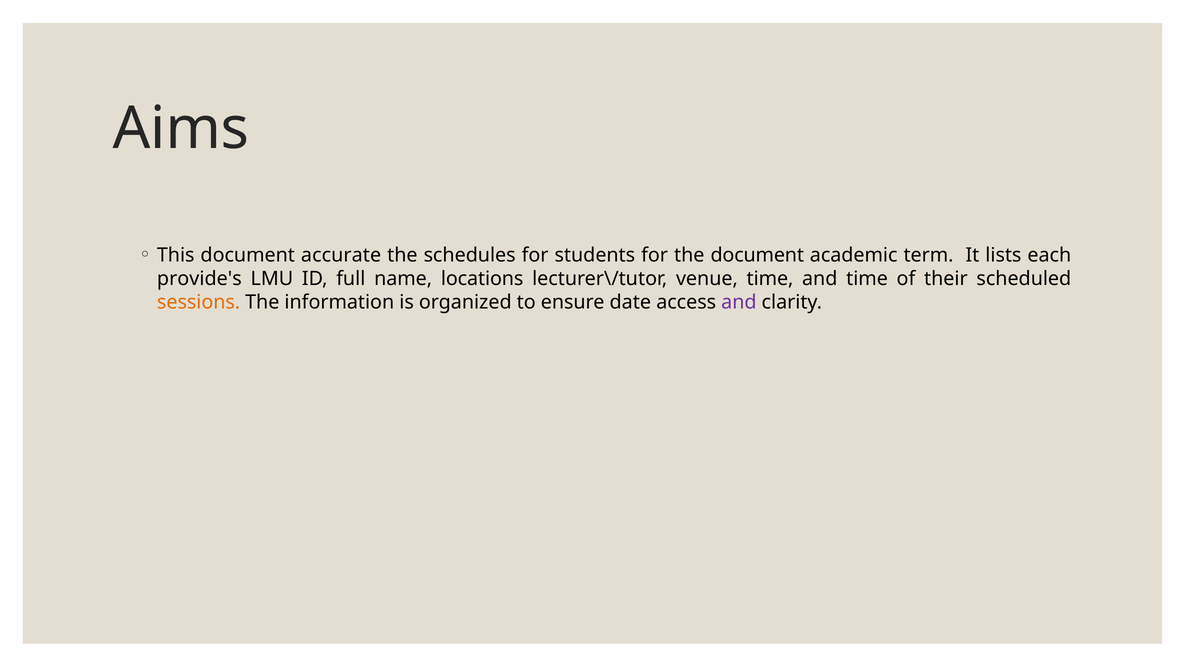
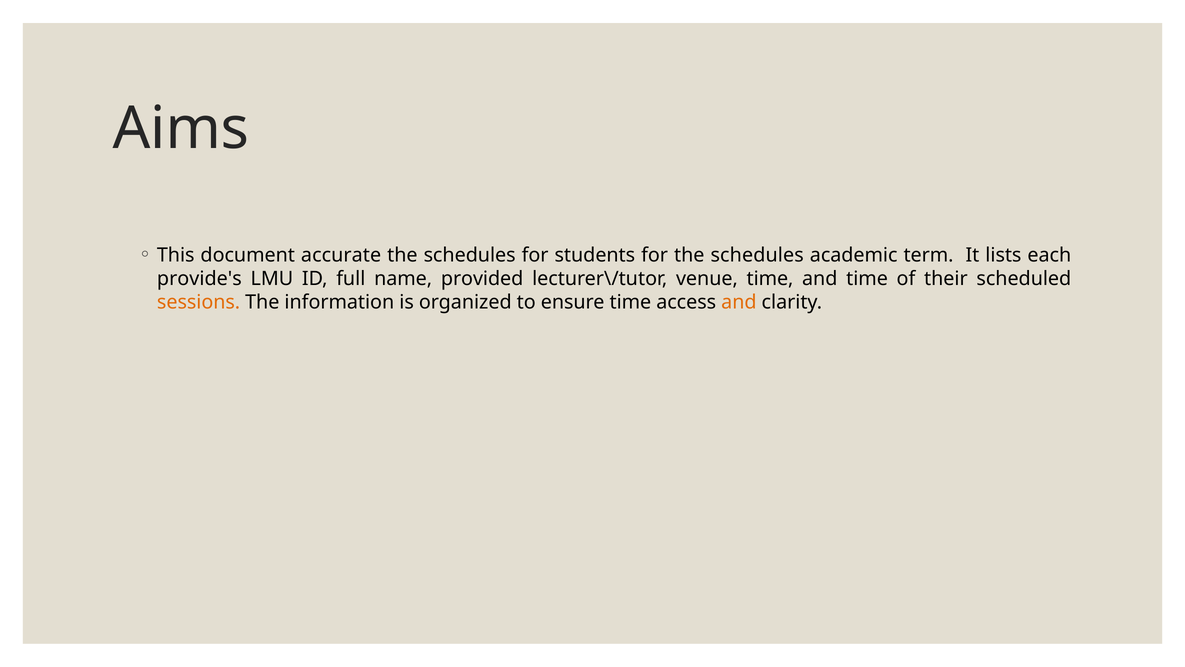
for the document: document -> schedules
locations: locations -> provided
ensure date: date -> time
and at (739, 302) colour: purple -> orange
